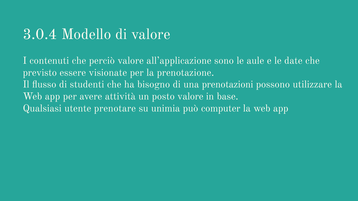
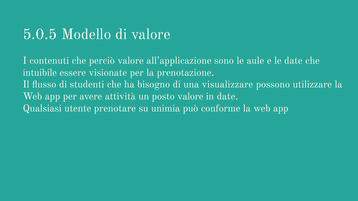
3.0.4: 3.0.4 -> 5.0.5
previsto: previsto -> intuibile
prenotazioni: prenotazioni -> visualizzare
in base: base -> date
computer: computer -> conforme
